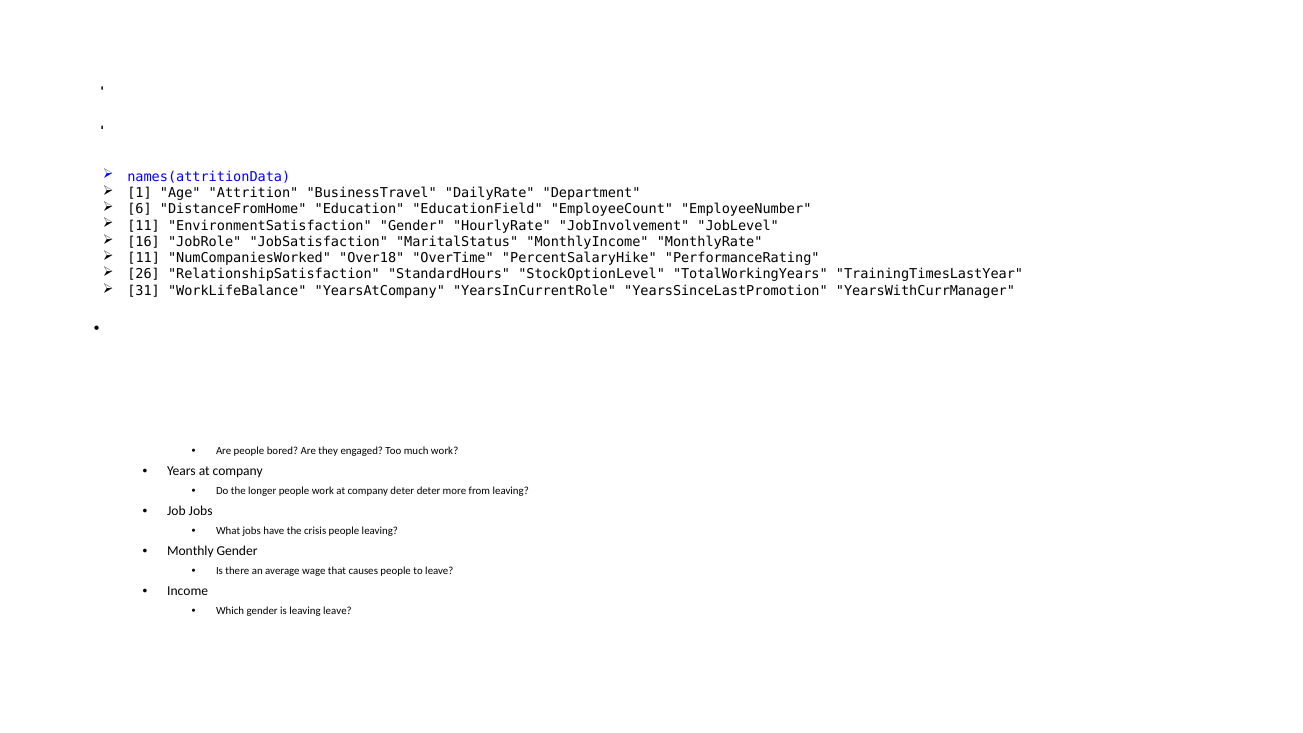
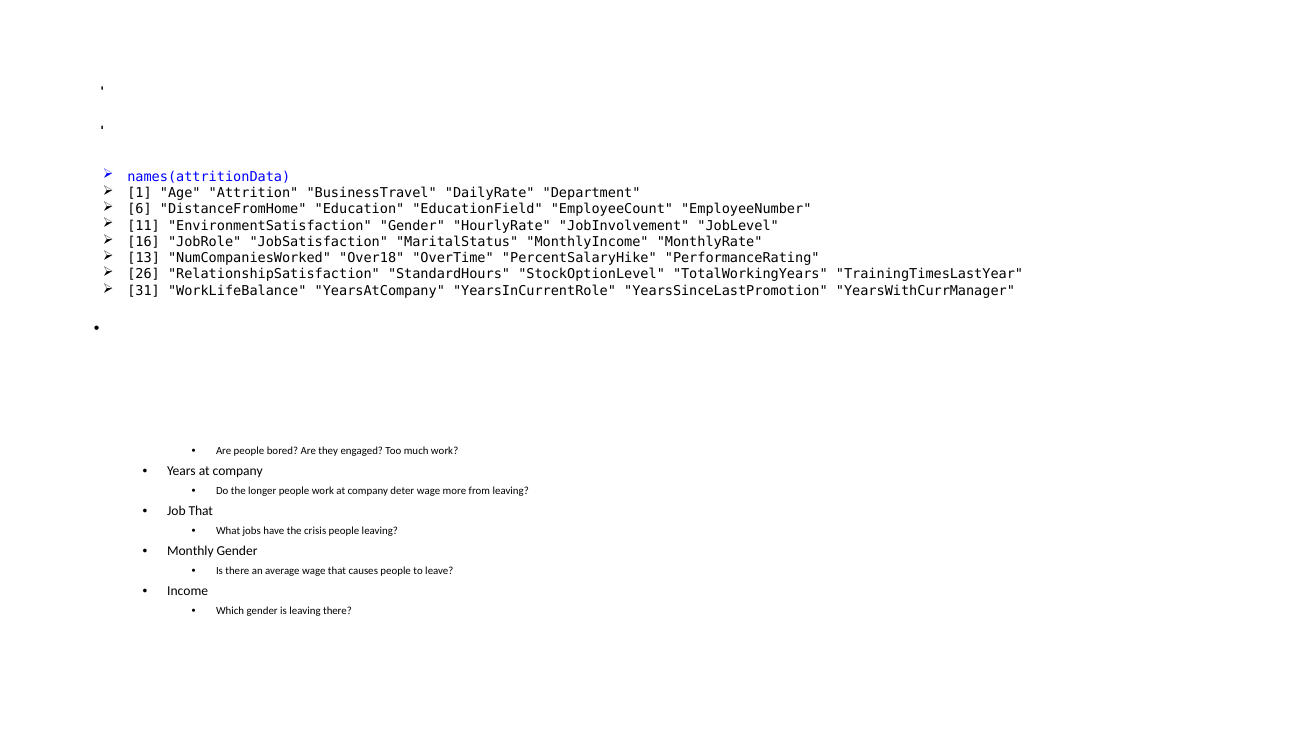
11 at (144, 258): 11 -> 13
deter deter: deter -> wage
Job Jobs: Jobs -> That
leaving leave: leave -> there
